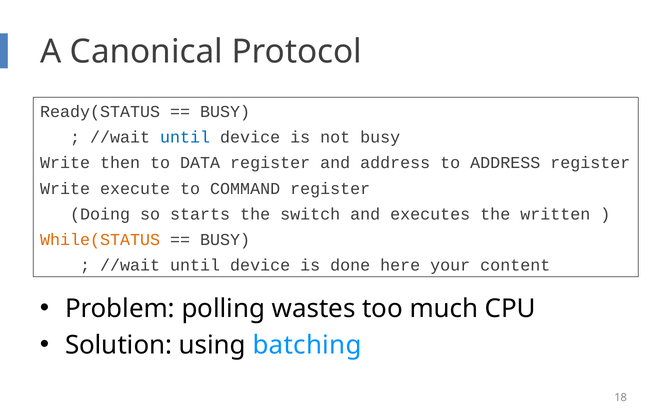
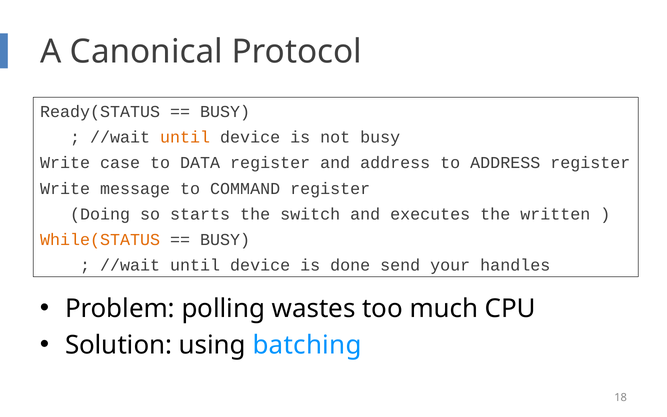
until at (185, 137) colour: blue -> orange
then: then -> case
execute: execute -> message
here: here -> send
content: content -> handles
